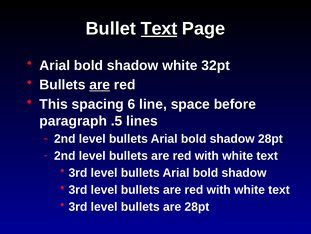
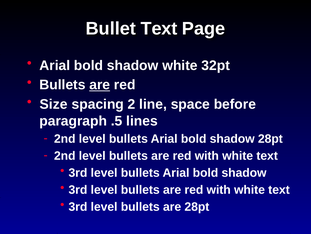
Text at (159, 28) underline: present -> none
This: This -> Size
6: 6 -> 2
